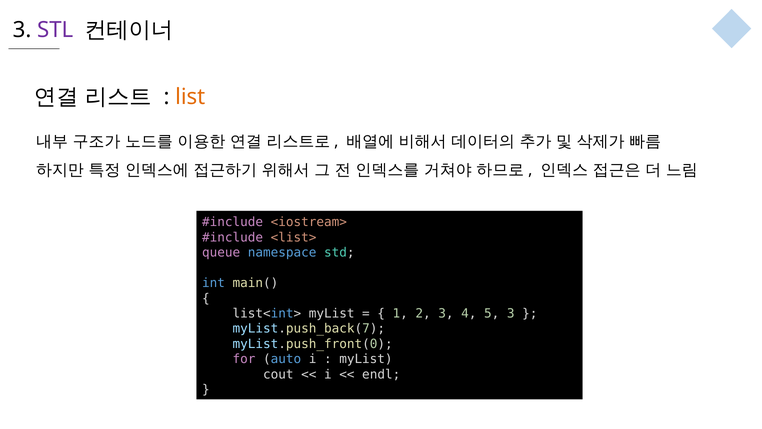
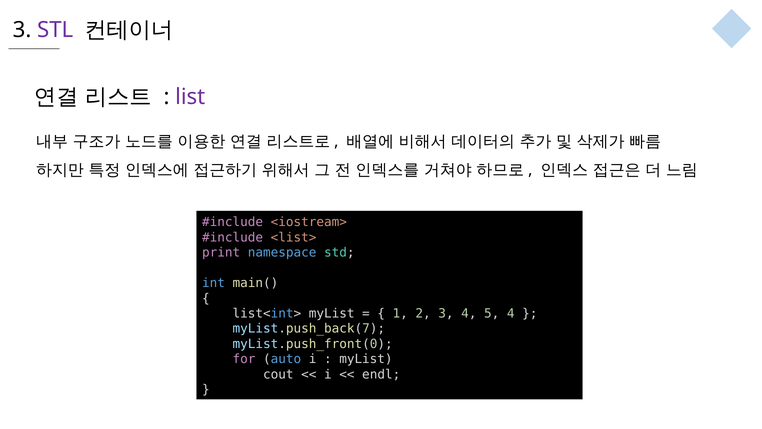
list colour: orange -> purple
queue: queue -> print
5 3: 3 -> 4
